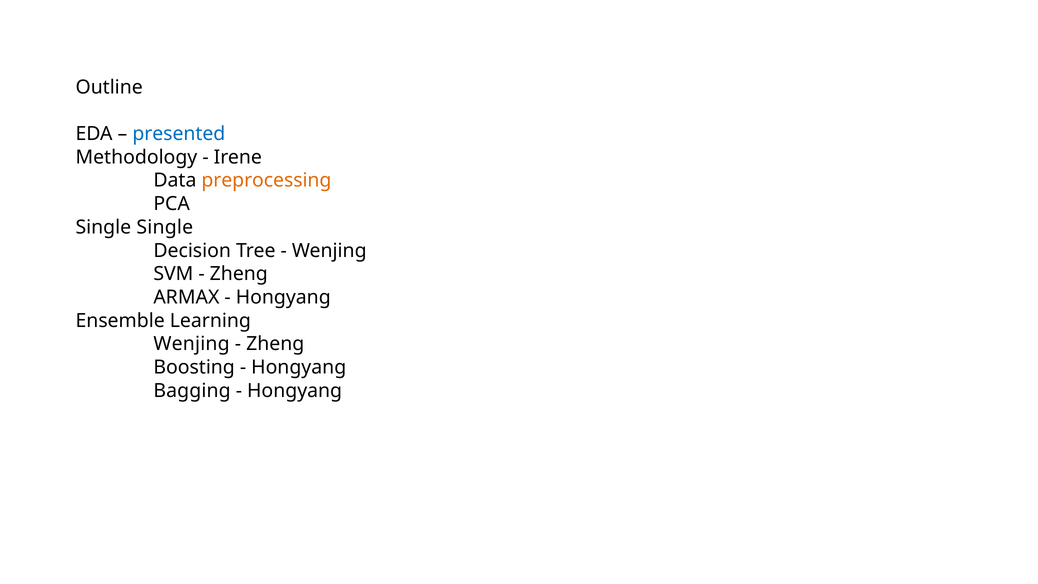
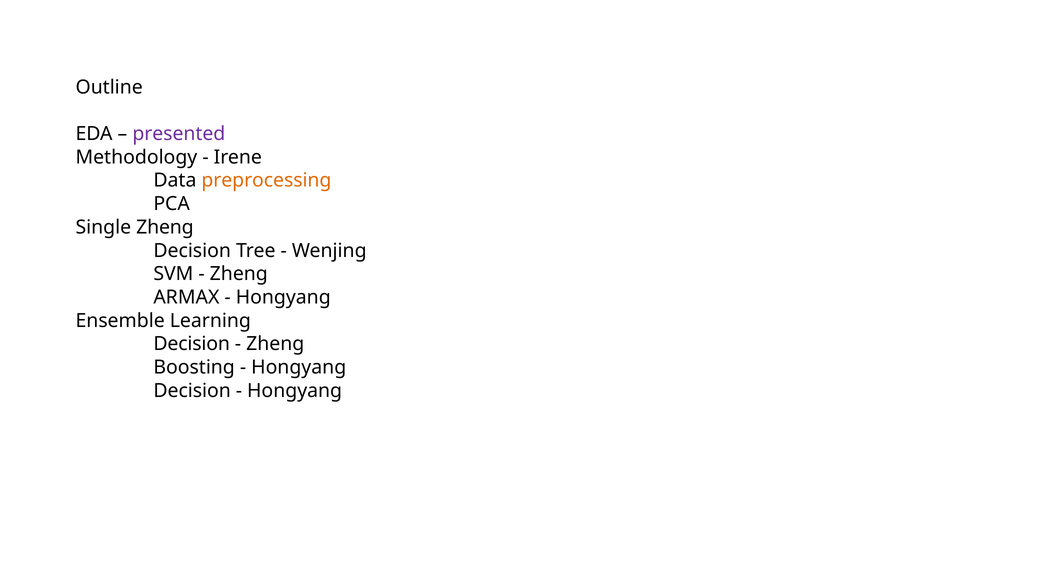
presented colour: blue -> purple
Single Single: Single -> Zheng
Wenjing at (192, 344): Wenjing -> Decision
Bagging at (192, 391): Bagging -> Decision
